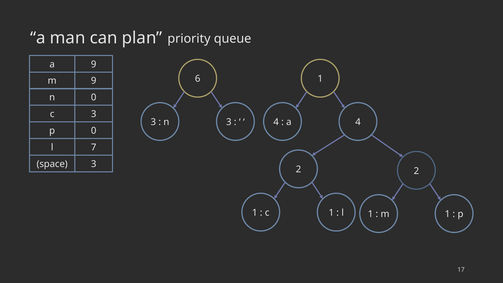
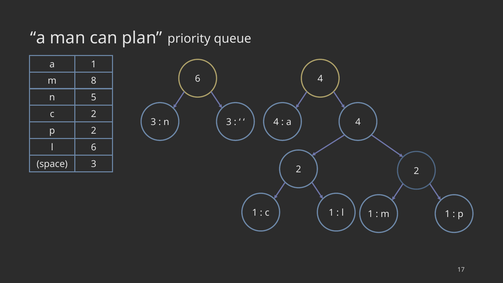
a 9: 9 -> 1
6 1: 1 -> 4
m 9: 9 -> 8
n 0: 0 -> 5
c 3: 3 -> 2
p 0: 0 -> 2
l 7: 7 -> 6
